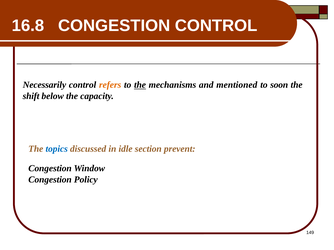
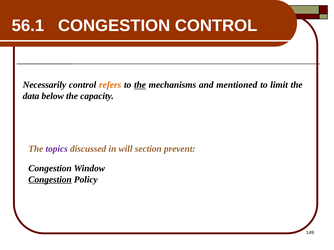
16.8: 16.8 -> 56.1
soon: soon -> limit
shift: shift -> data
topics colour: blue -> purple
idle: idle -> will
Congestion at (50, 180) underline: none -> present
